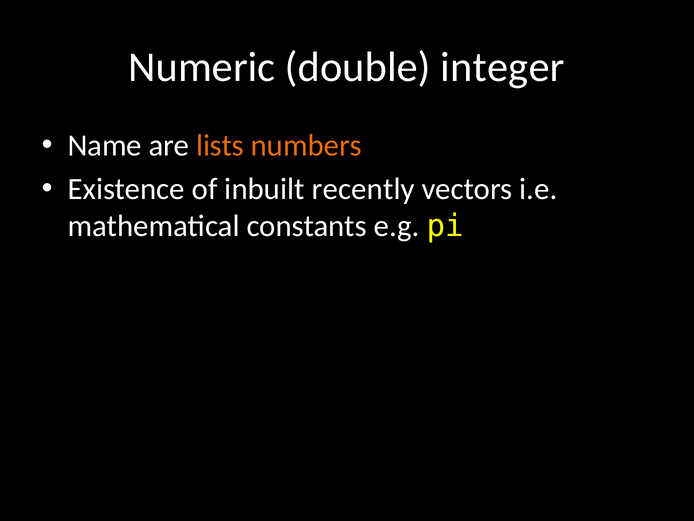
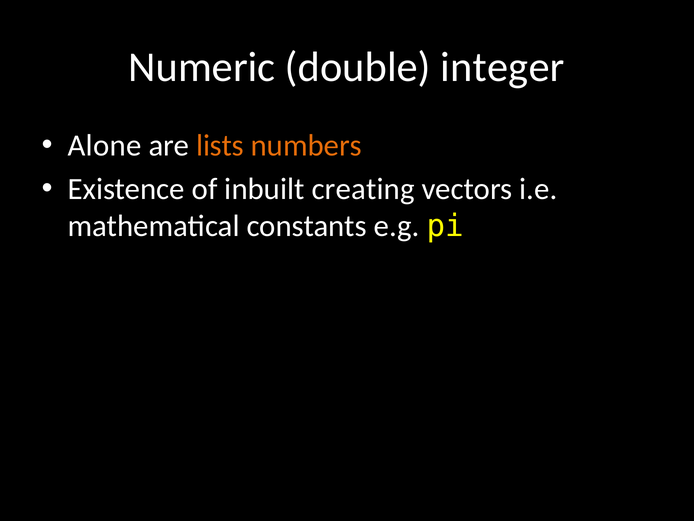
Name: Name -> Alone
recently: recently -> creating
